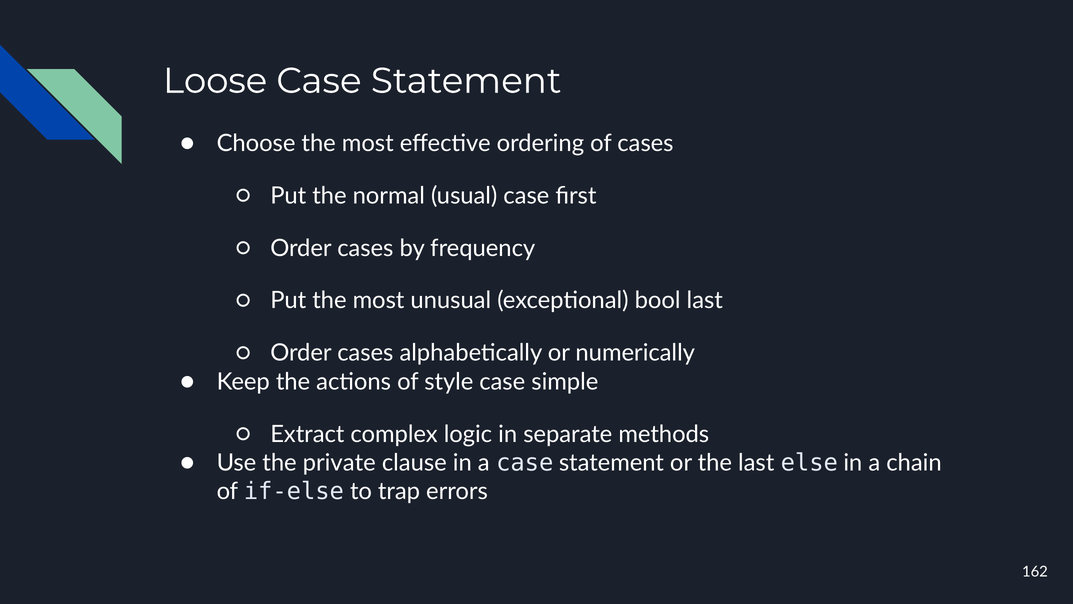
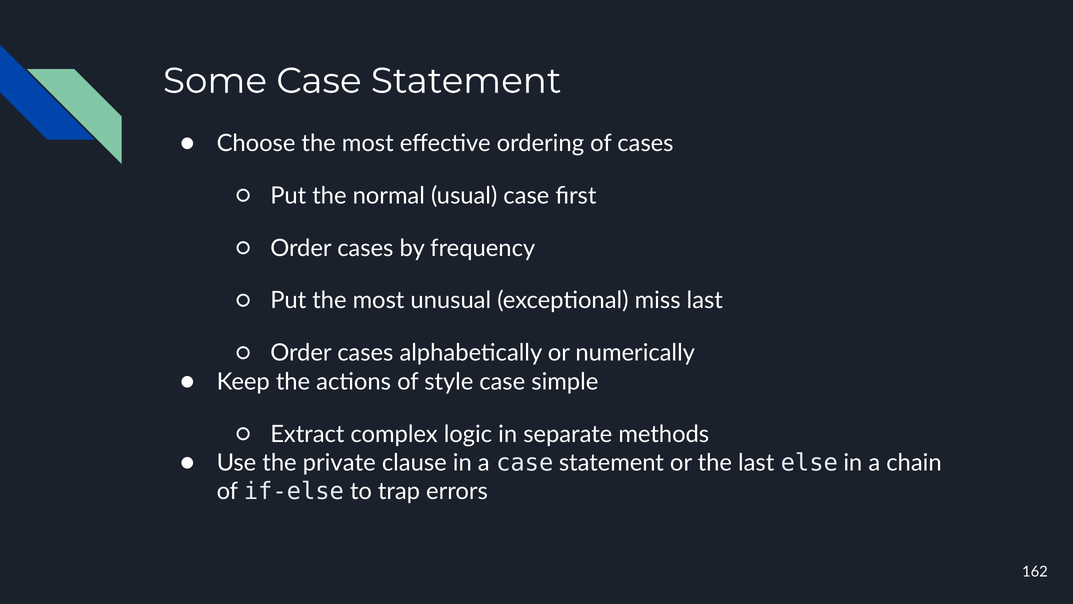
Loose: Loose -> Some
bool: bool -> miss
